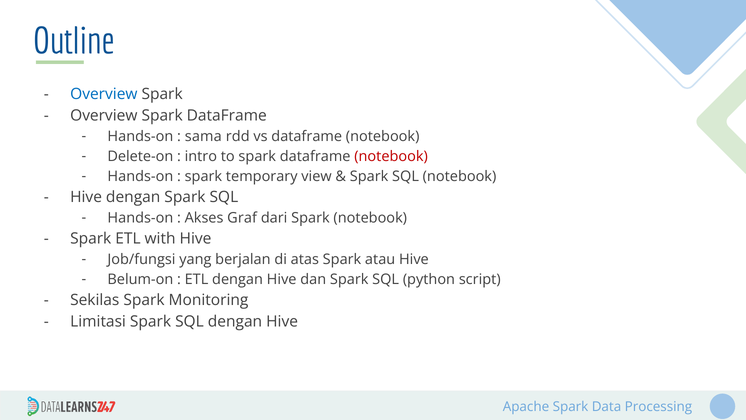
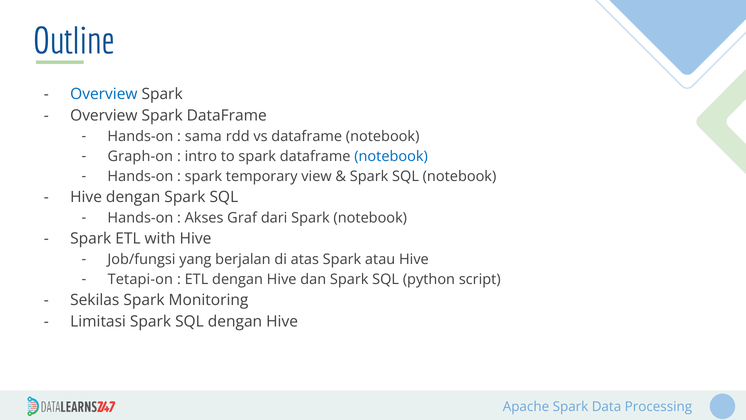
Delete-on: Delete-on -> Graph-on
notebook at (391, 156) colour: red -> blue
Belum-on: Belum-on -> Tetapi-on
